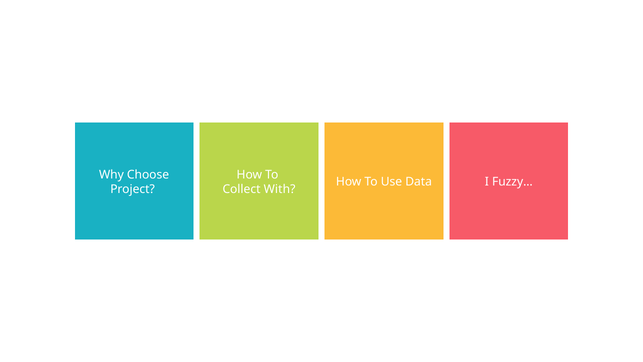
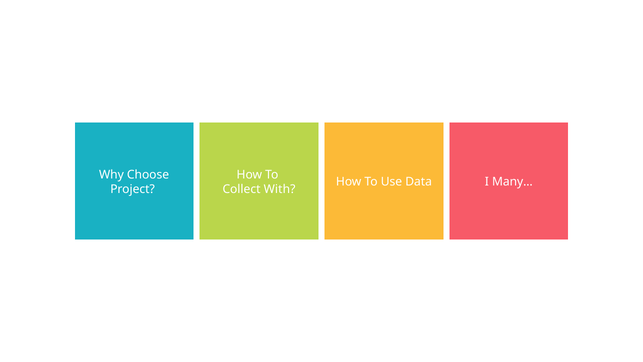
Fuzzy…: Fuzzy… -> Many…
